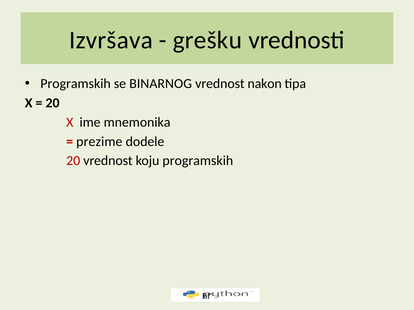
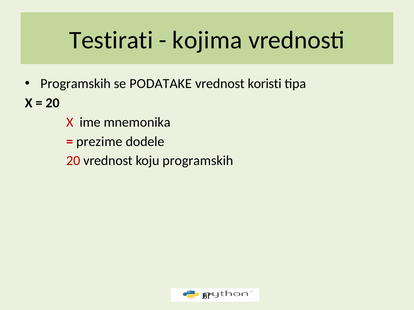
Izvršava: Izvršava -> Testirati
grešku: grešku -> kojima
BINARNOG: BINARNOG -> PODATAKE
nakon: nakon -> koristi
